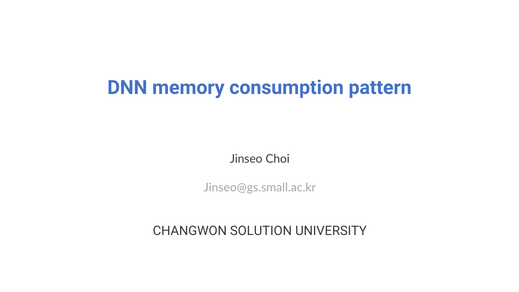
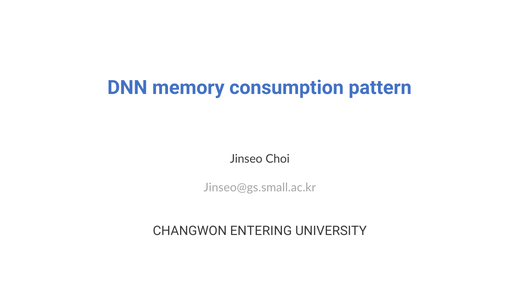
SOLUTION: SOLUTION -> ENTERING
